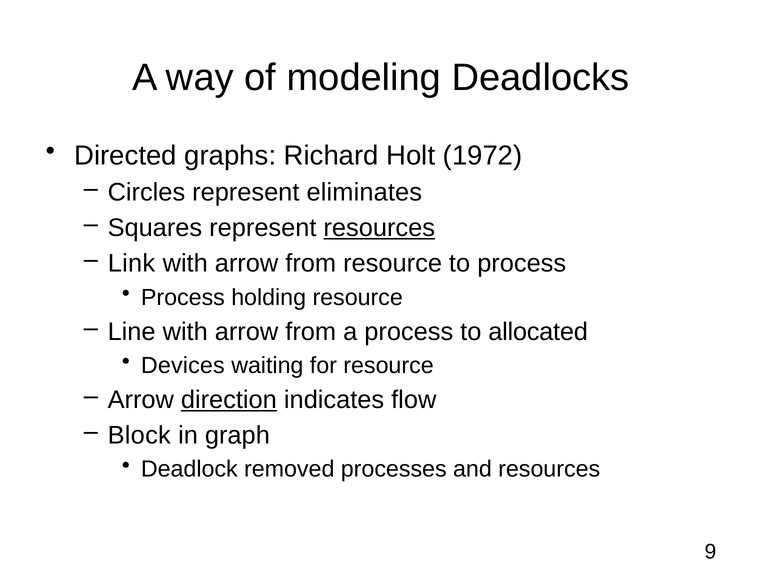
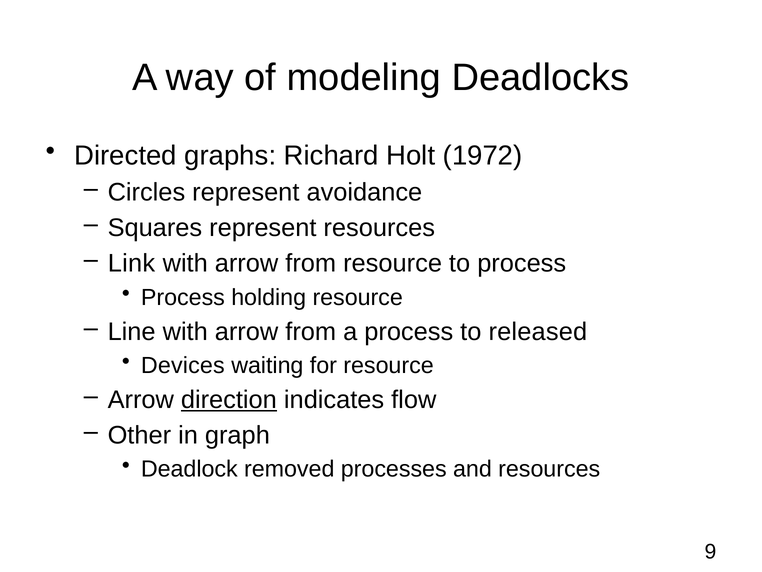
eliminates: eliminates -> avoidance
resources at (379, 228) underline: present -> none
allocated: allocated -> released
Block: Block -> Other
